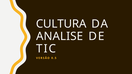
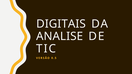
CULTURA: CULTURA -> DIGITAIS
